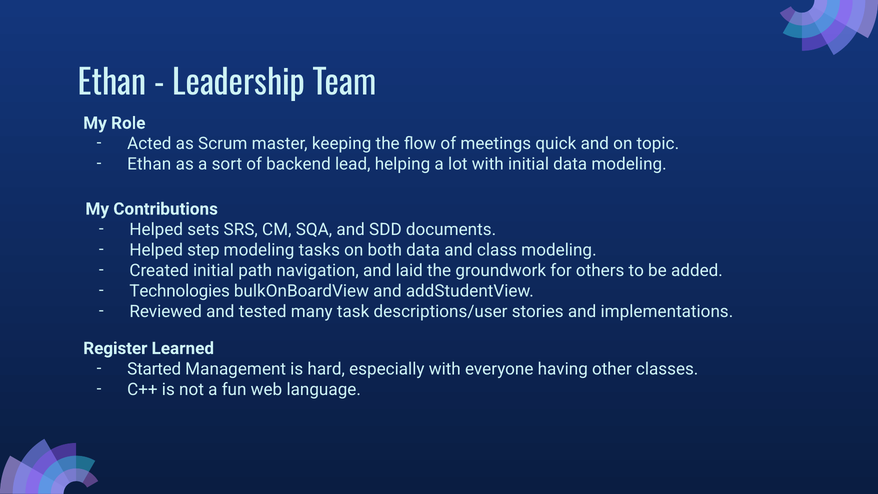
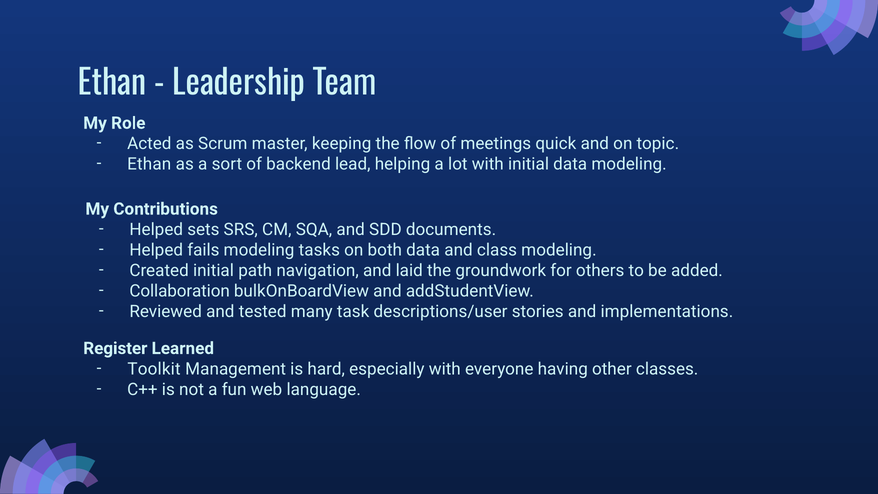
step: step -> fails
Technologies: Technologies -> Collaboration
Started: Started -> Toolkit
